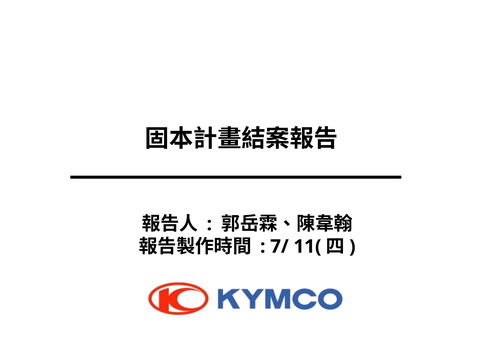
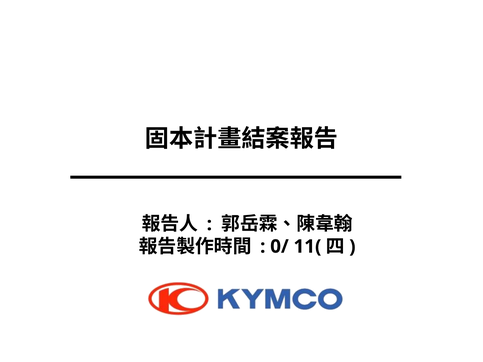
7/: 7/ -> 0/
